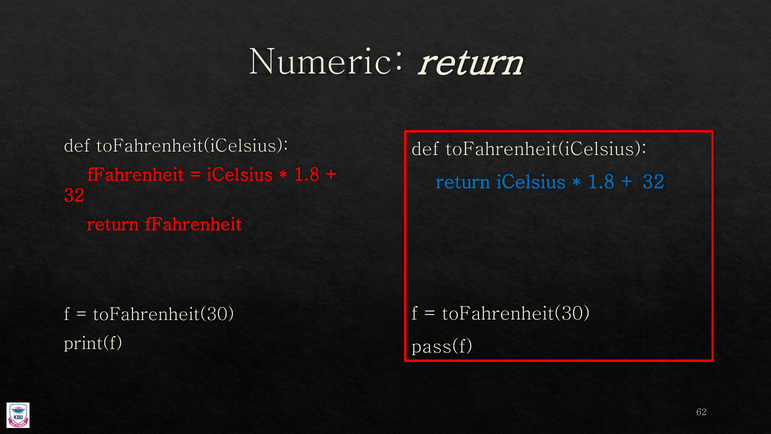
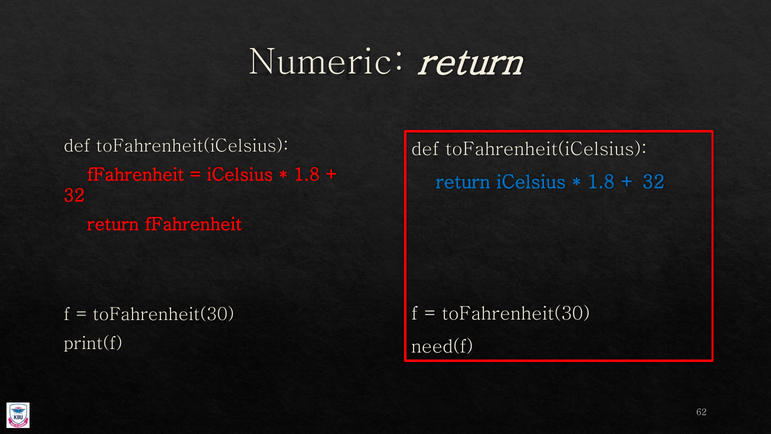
pass(f: pass(f -> need(f
